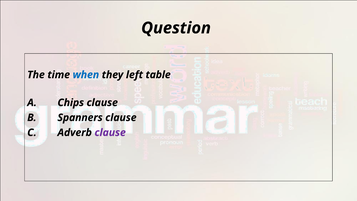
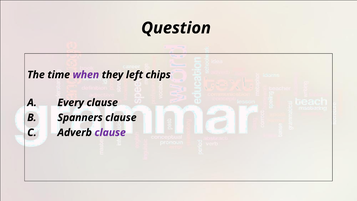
when colour: blue -> purple
table: table -> chips
Chips: Chips -> Every
